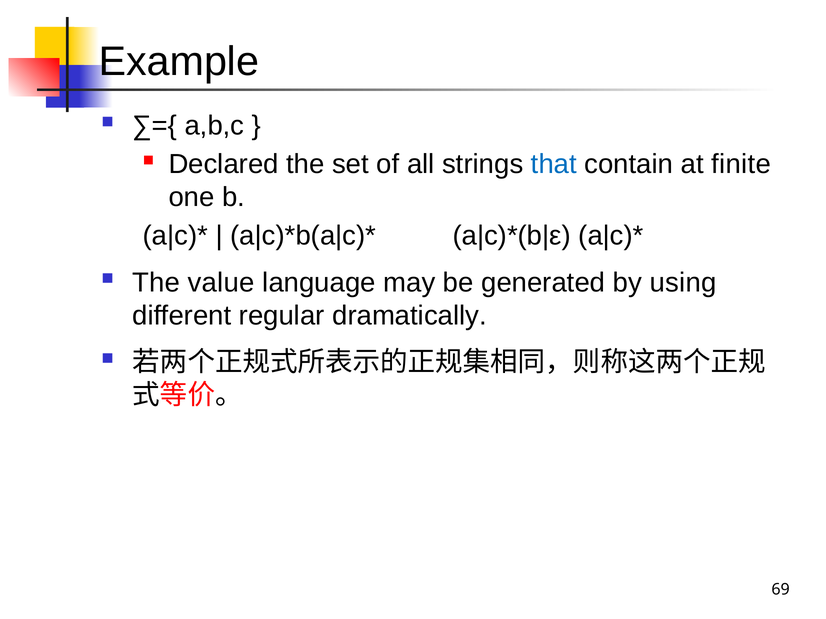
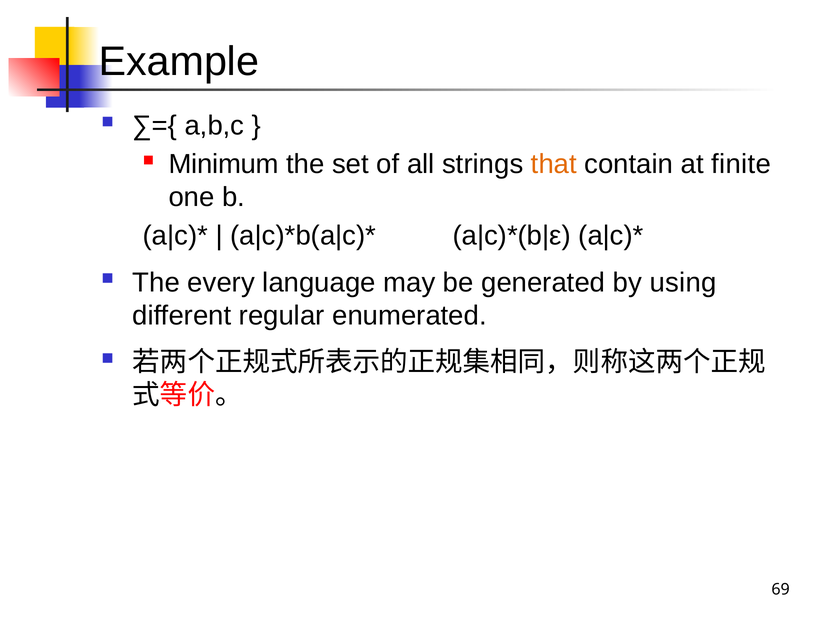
Declared: Declared -> Minimum
that colour: blue -> orange
value: value -> every
dramatically: dramatically -> enumerated
